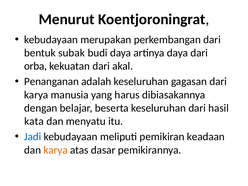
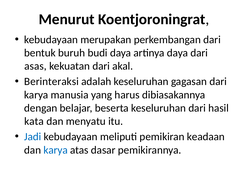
subak: subak -> buruh
orba: orba -> asas
Penanganan: Penanganan -> Berinteraksi
karya at (56, 150) colour: orange -> blue
